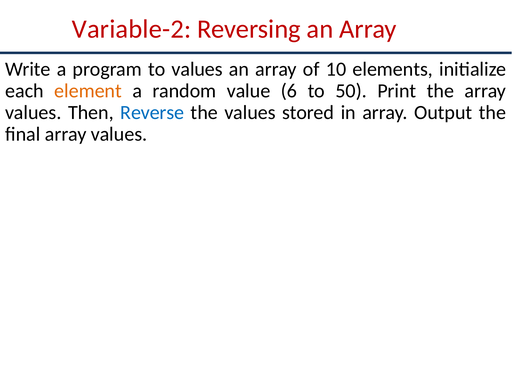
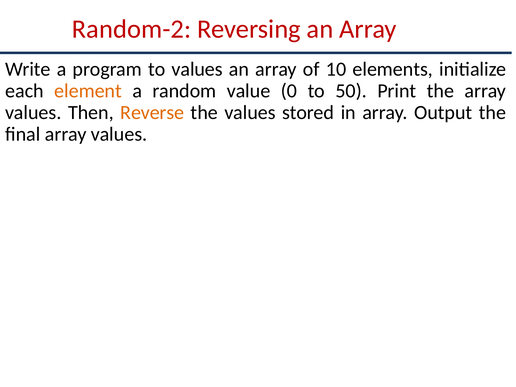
Variable-2: Variable-2 -> Random-2
6: 6 -> 0
Reverse colour: blue -> orange
